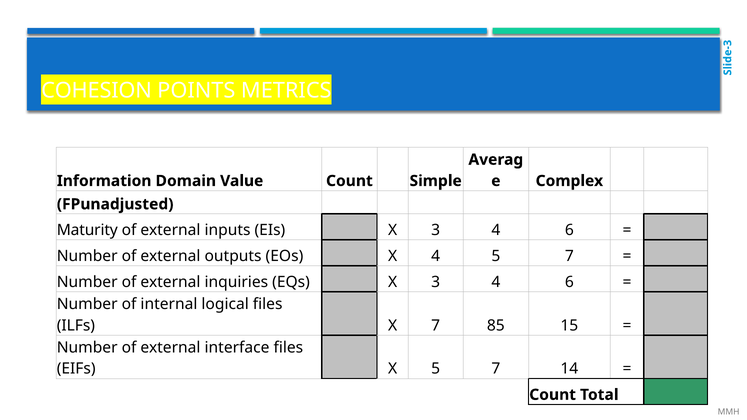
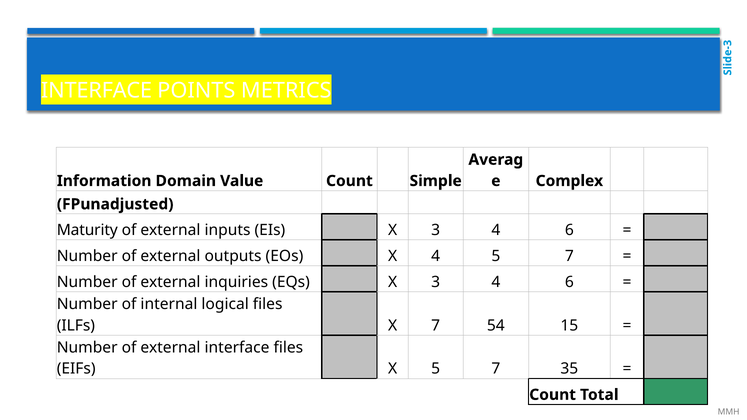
COHESION at (97, 91): COHESION -> INTERFACE
85: 85 -> 54
14: 14 -> 35
